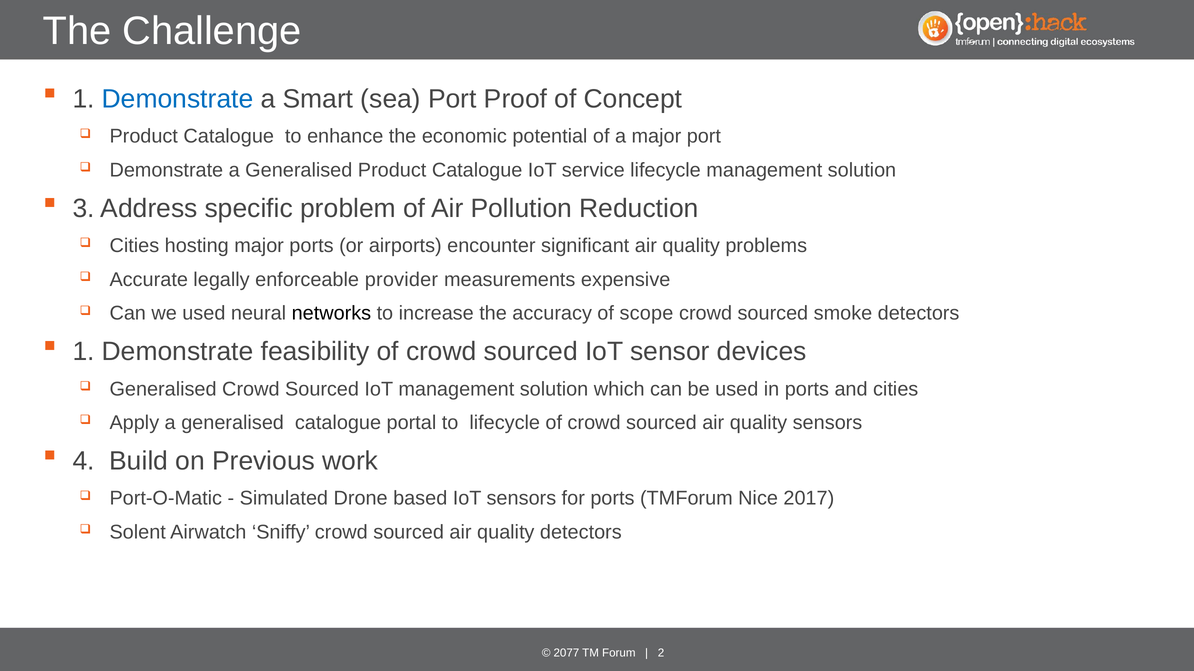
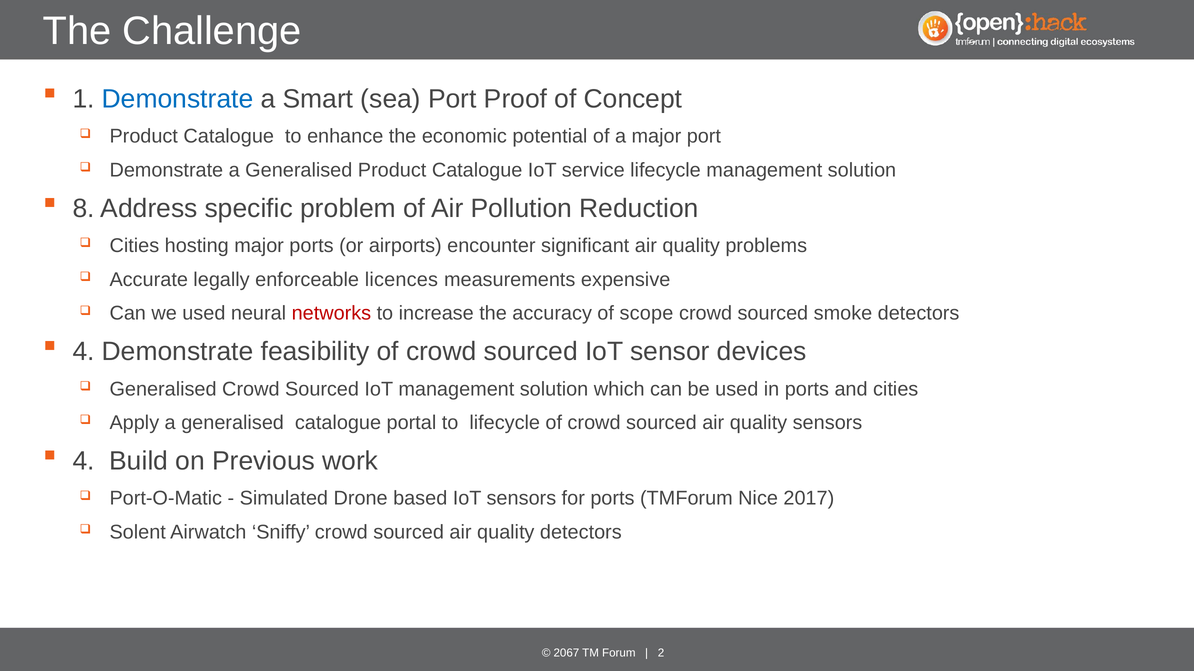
3: 3 -> 8
provider: provider -> licences
networks colour: black -> red
1 at (84, 352): 1 -> 4
2077: 2077 -> 2067
